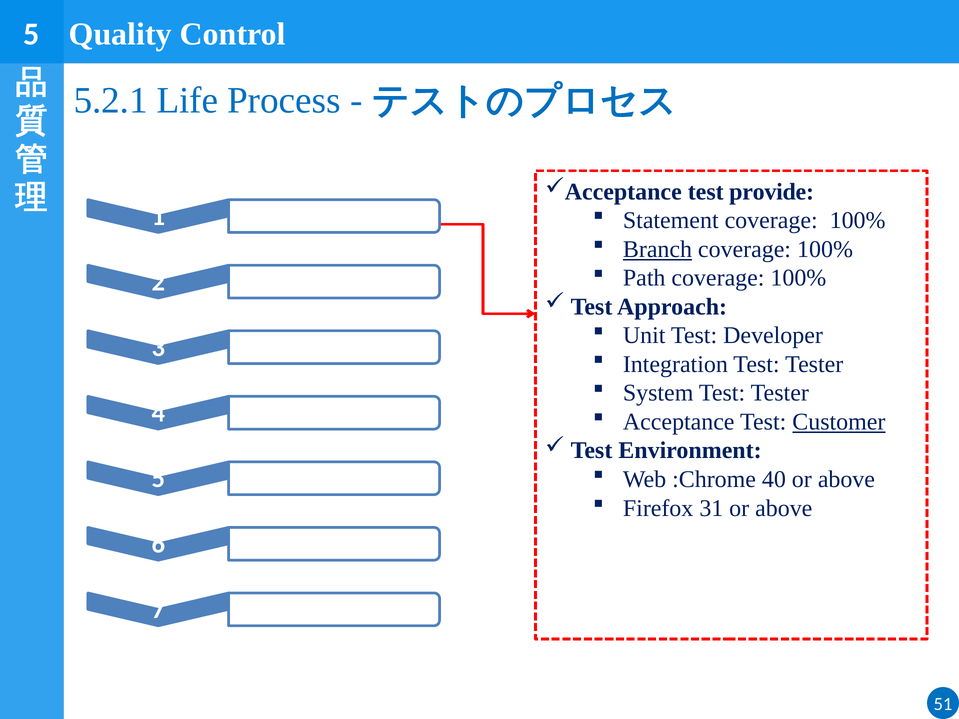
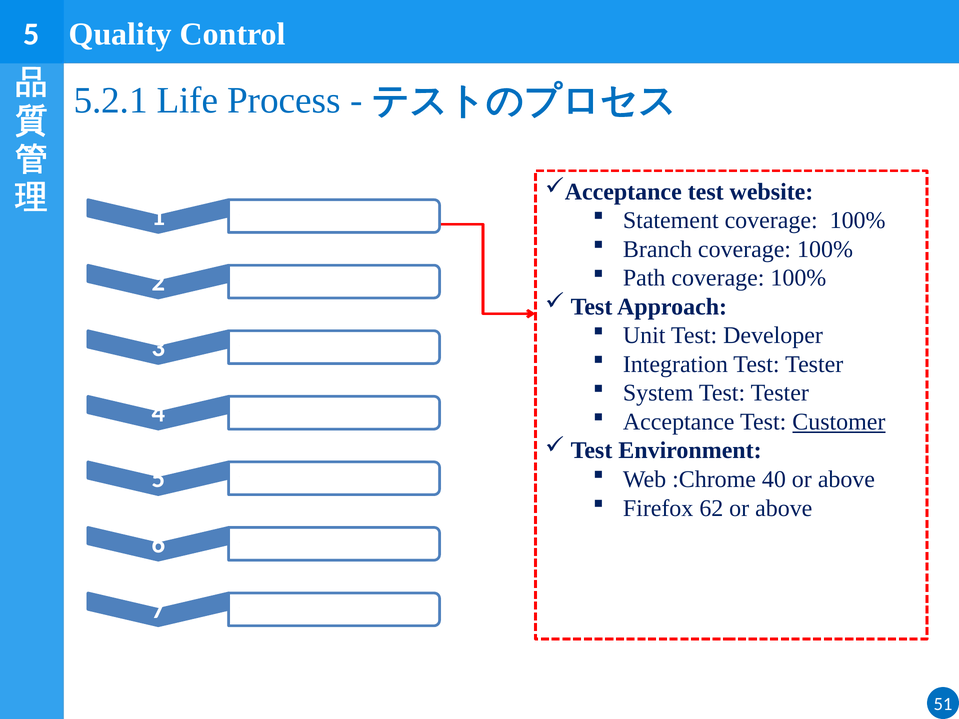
provide: provide -> website
Branch underline: present -> none
31: 31 -> 62
